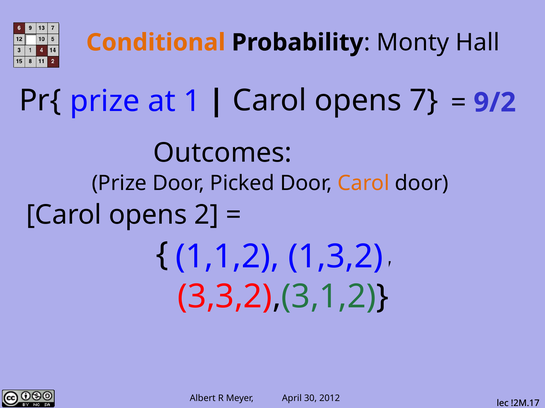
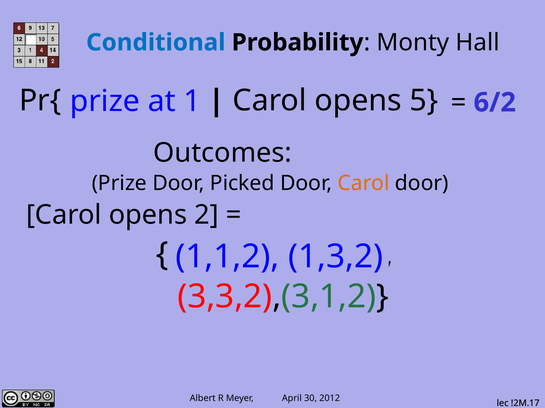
Conditional colour: orange -> blue
7: 7 -> 5
9/2: 9/2 -> 6/2
